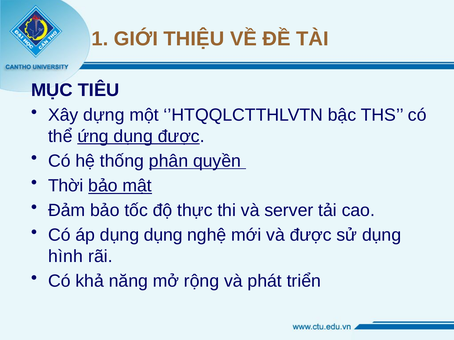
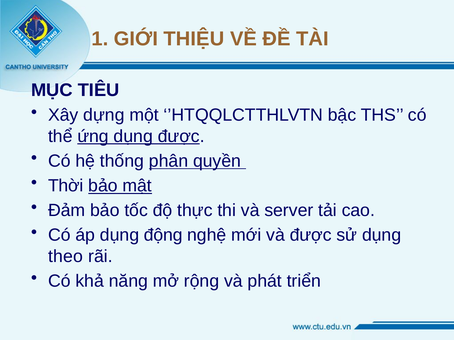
dụng dụng: dụng -> động
hình: hình -> theo
